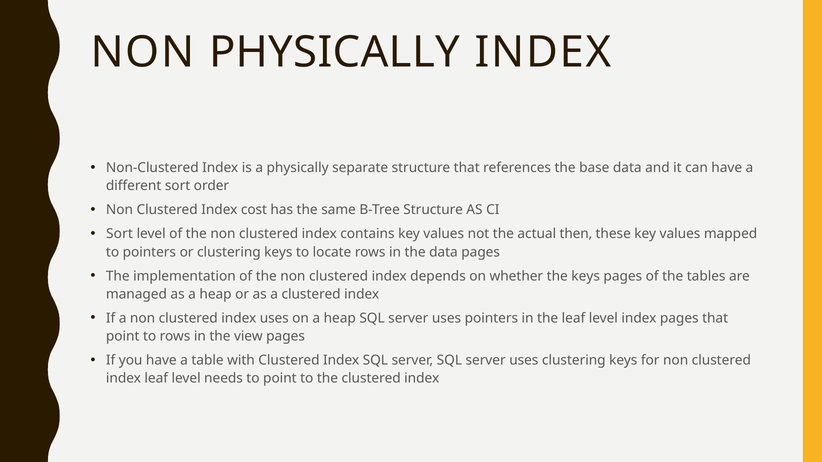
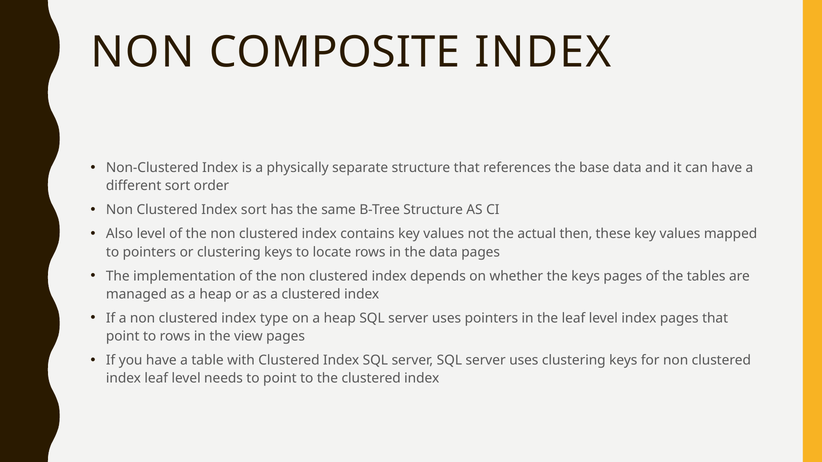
NON PHYSICALLY: PHYSICALLY -> COMPOSITE
Index cost: cost -> sort
Sort at (119, 234): Sort -> Also
index uses: uses -> type
